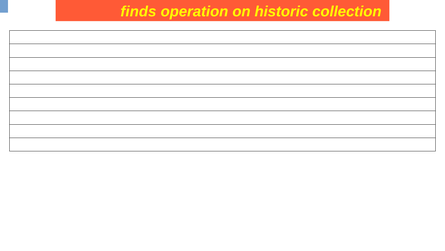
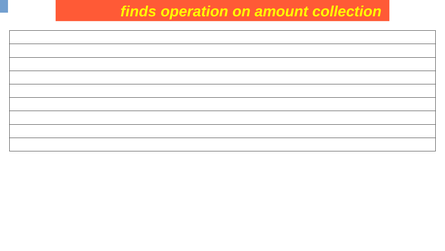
historic: historic -> amount
